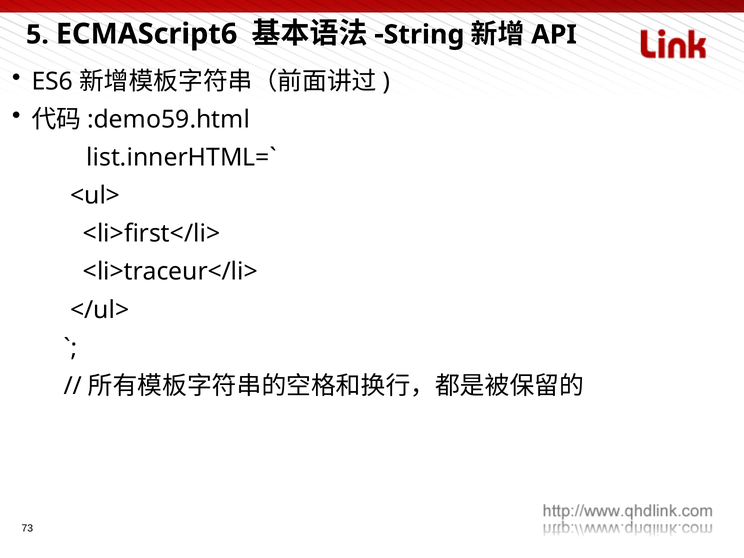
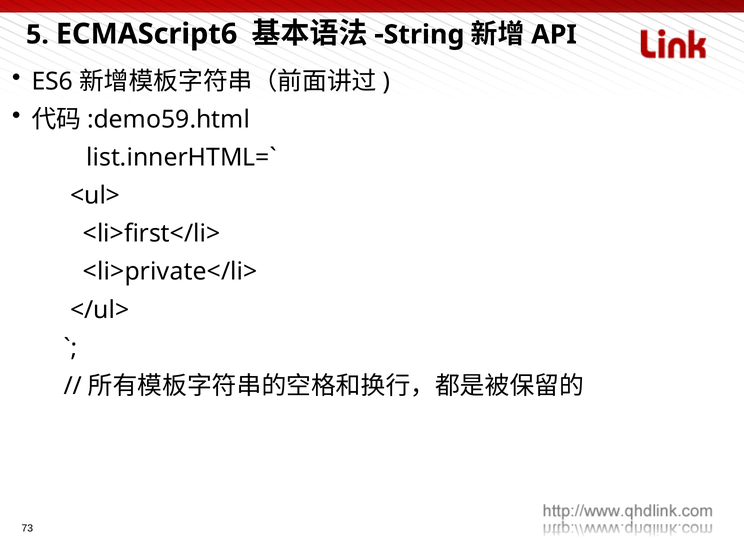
<li>traceur</li>: <li>traceur</li> -> <li>private</li>
